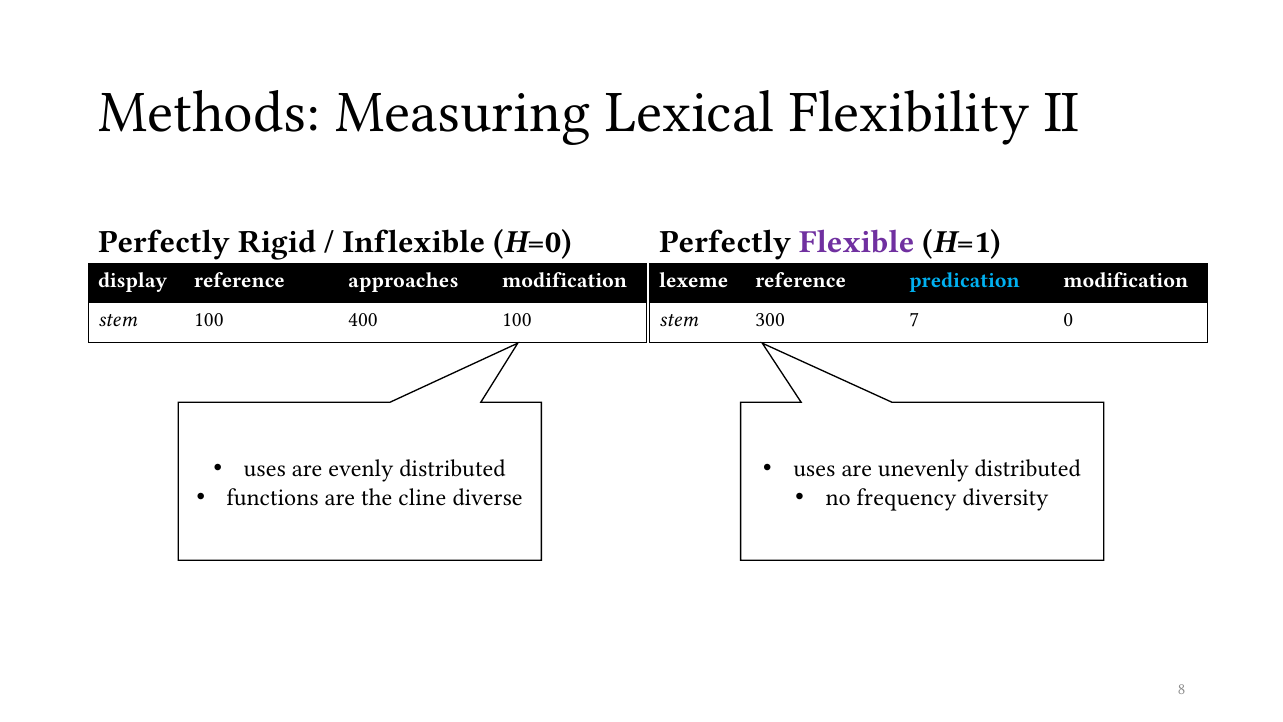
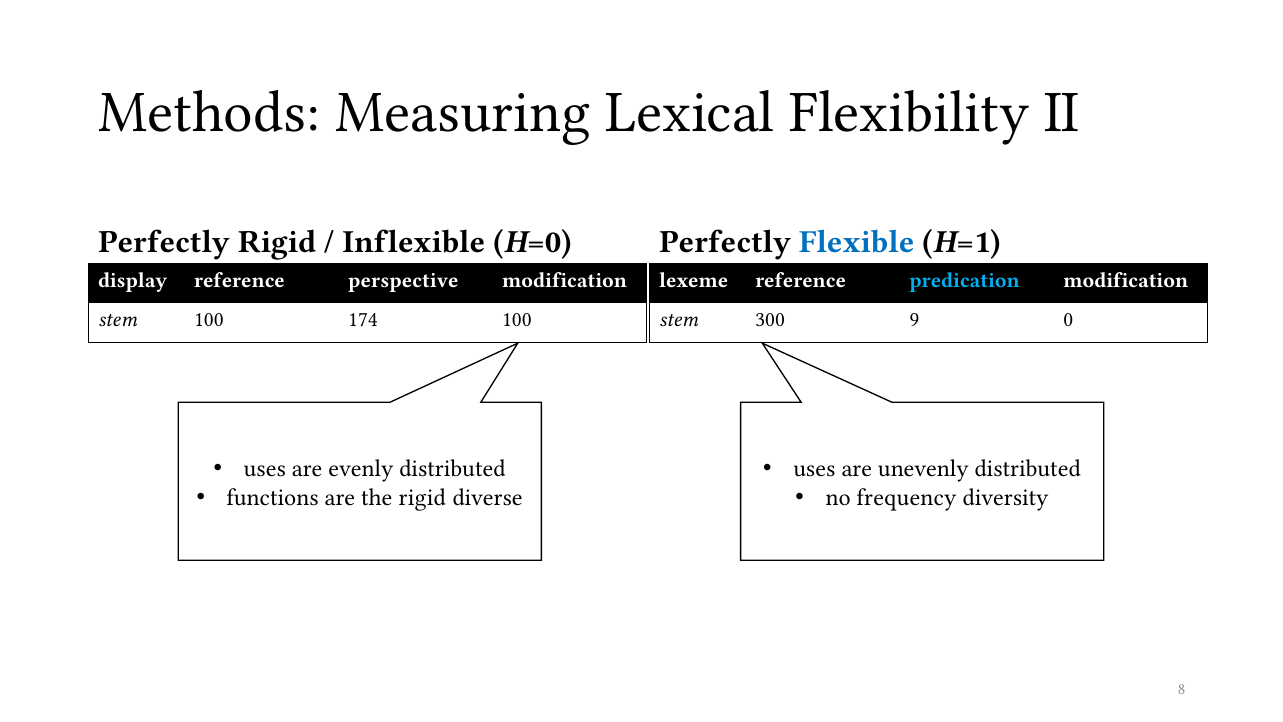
Flexible colour: purple -> blue
approaches: approaches -> perspective
400: 400 -> 174
7: 7 -> 9
the cline: cline -> rigid
